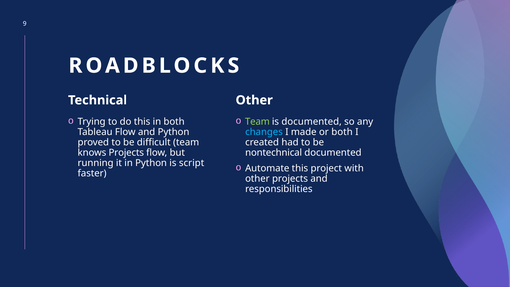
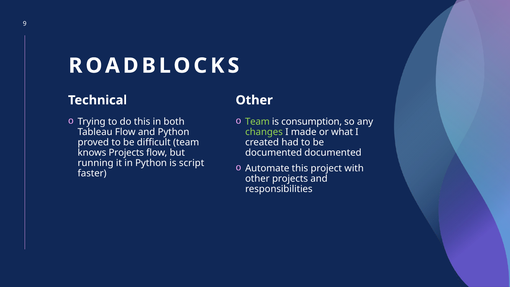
is documented: documented -> consumption
changes colour: light blue -> light green
or both: both -> what
nontechnical at (274, 153): nontechnical -> documented
